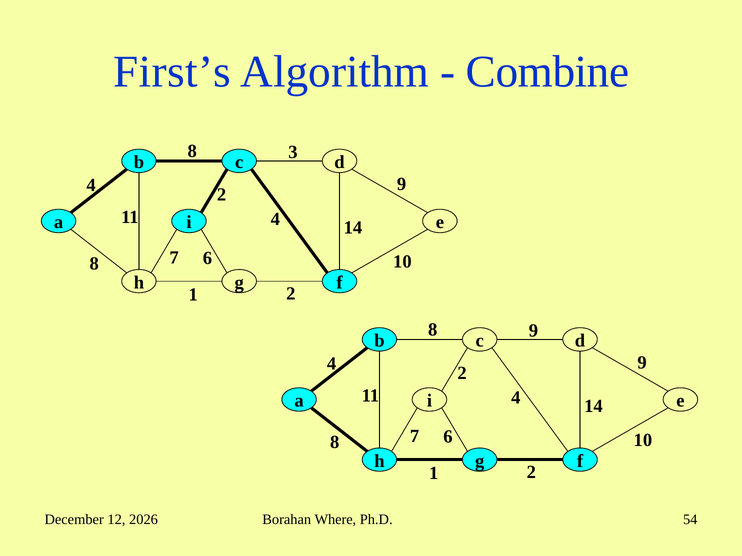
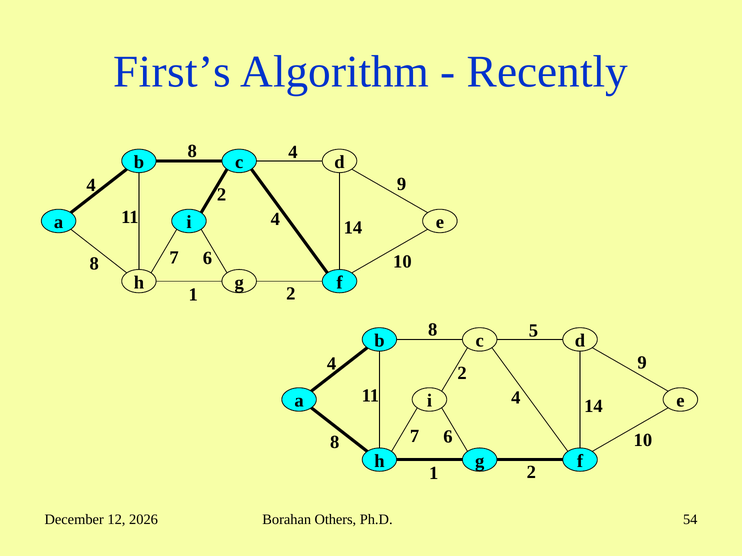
Combine: Combine -> Recently
8 3: 3 -> 4
8 9: 9 -> 5
Where: Where -> Others
